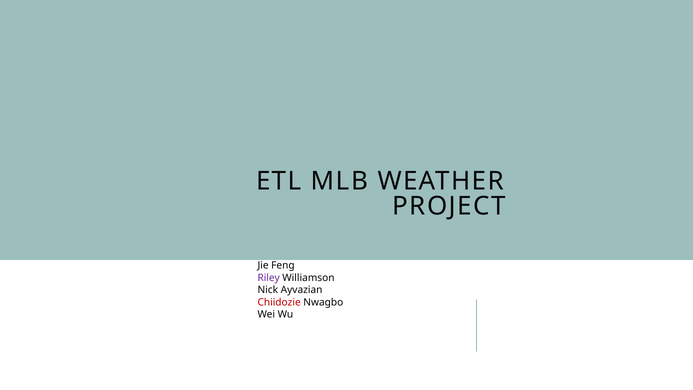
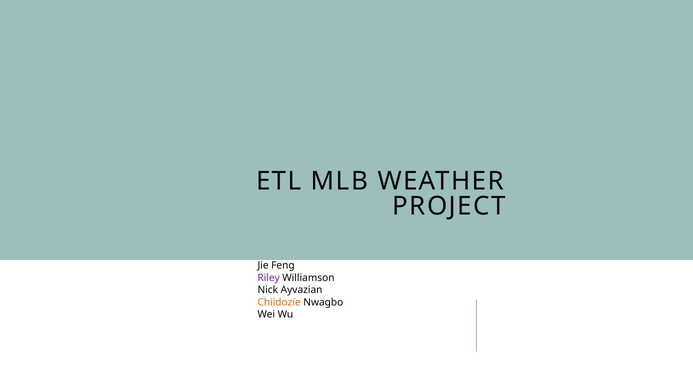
Chiidozie colour: red -> orange
